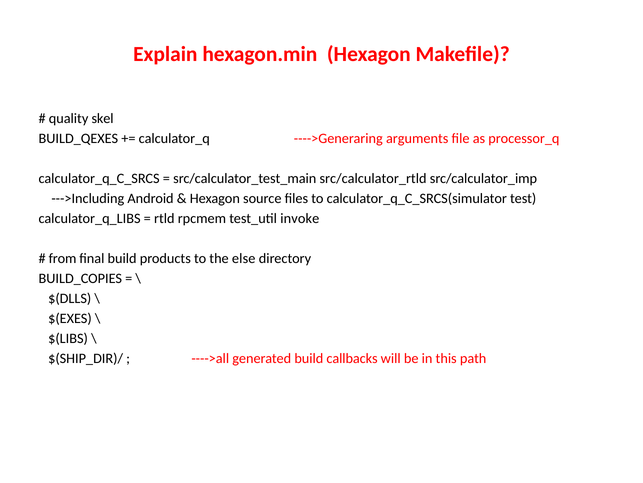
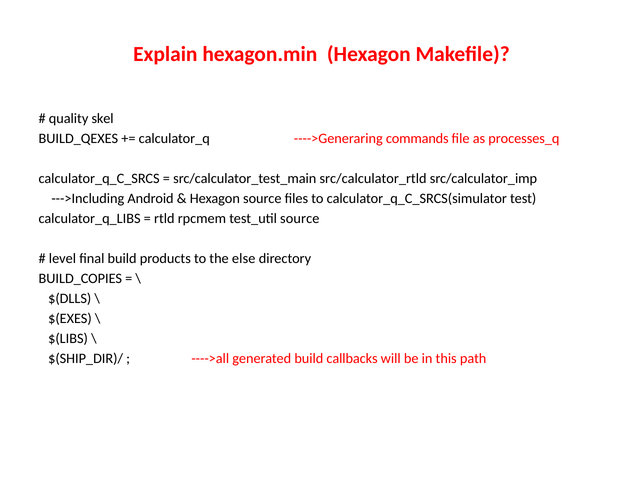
arguments: arguments -> commands
processor_q: processor_q -> processes_q
test_util invoke: invoke -> source
from: from -> level
